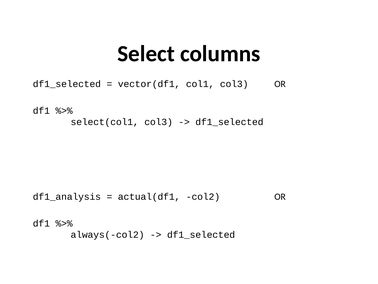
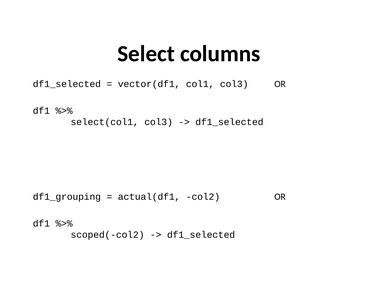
df1_analysis: df1_analysis -> df1_grouping
always(-col2: always(-col2 -> scoped(-col2
